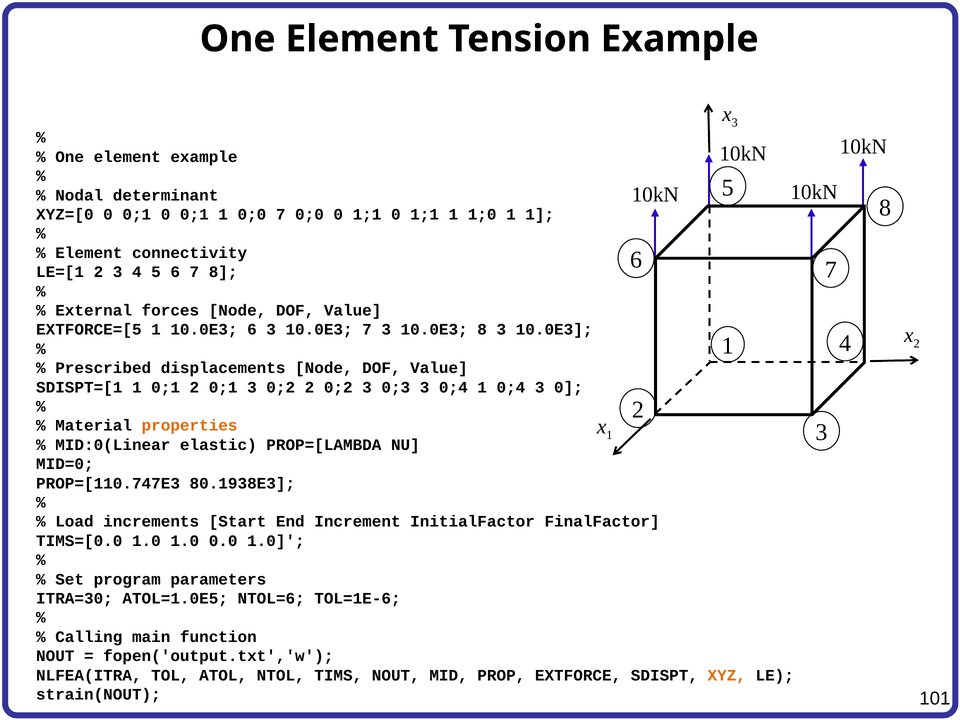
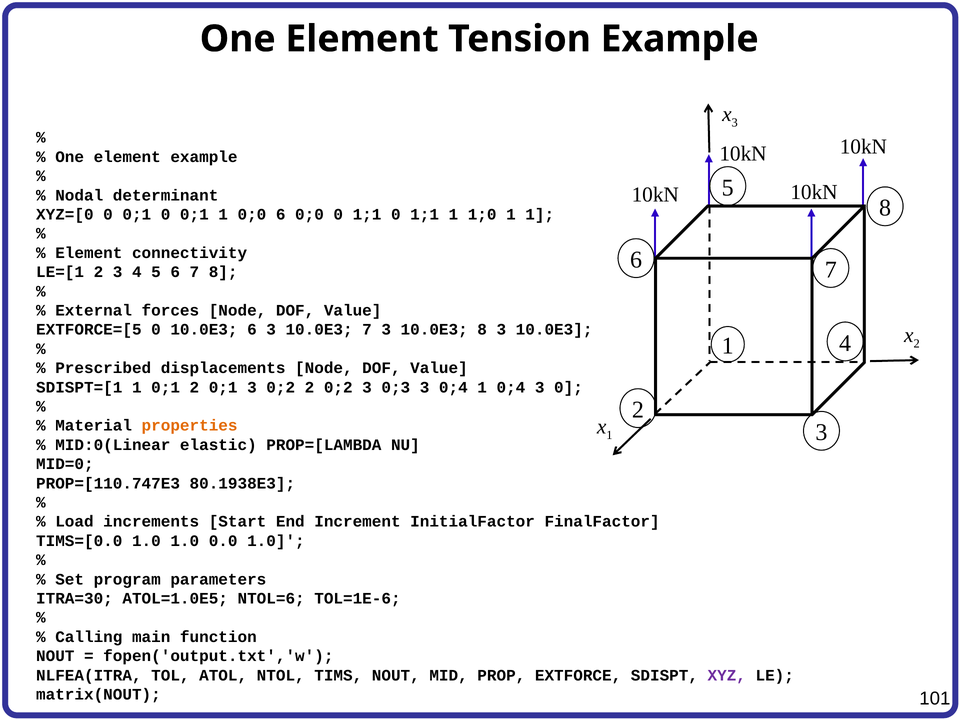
0;0 7: 7 -> 6
EXTFORCE=[5 1: 1 -> 0
XYZ colour: orange -> purple
strain(NOUT: strain(NOUT -> matrix(NOUT
